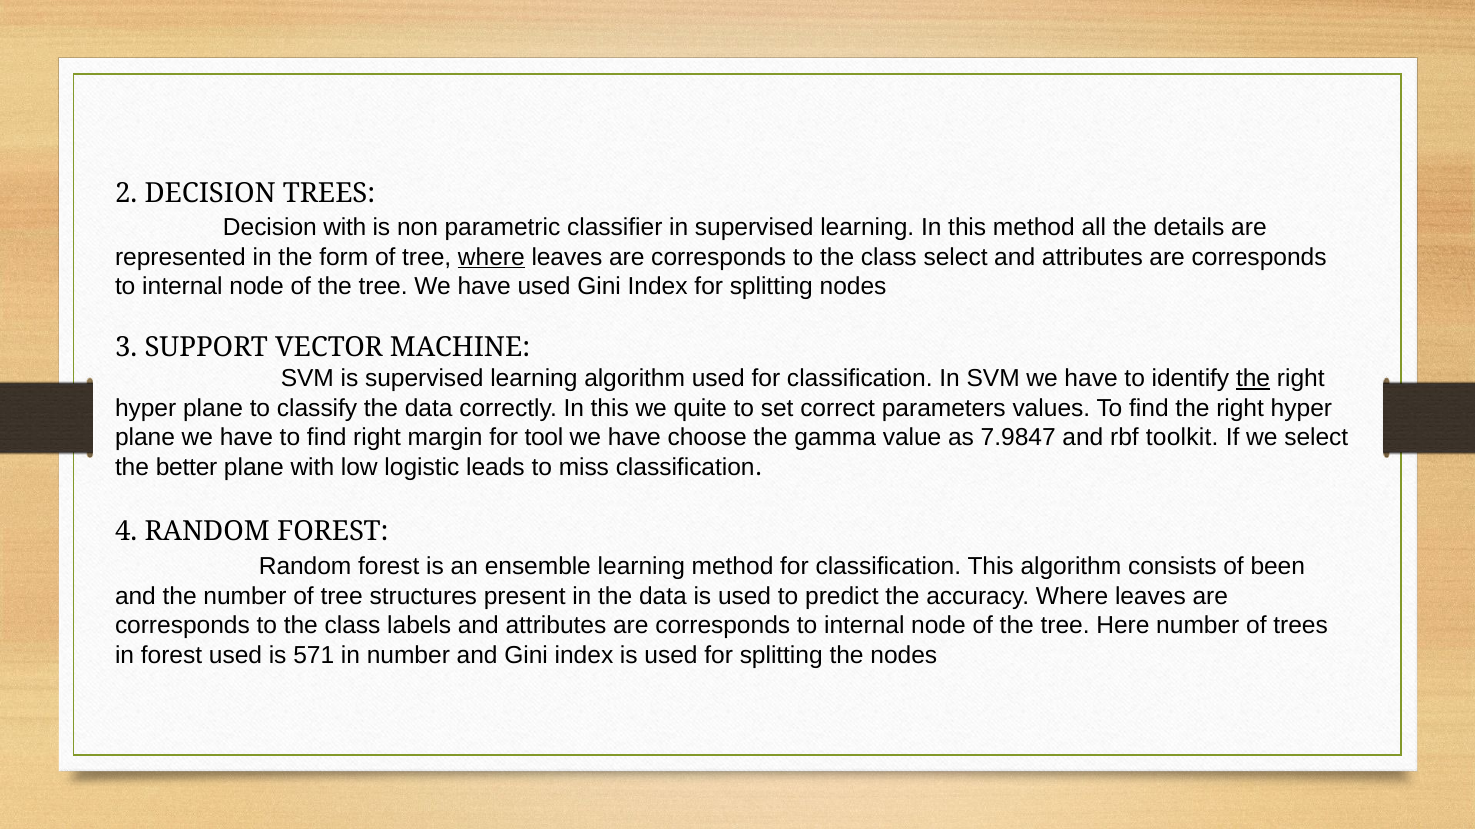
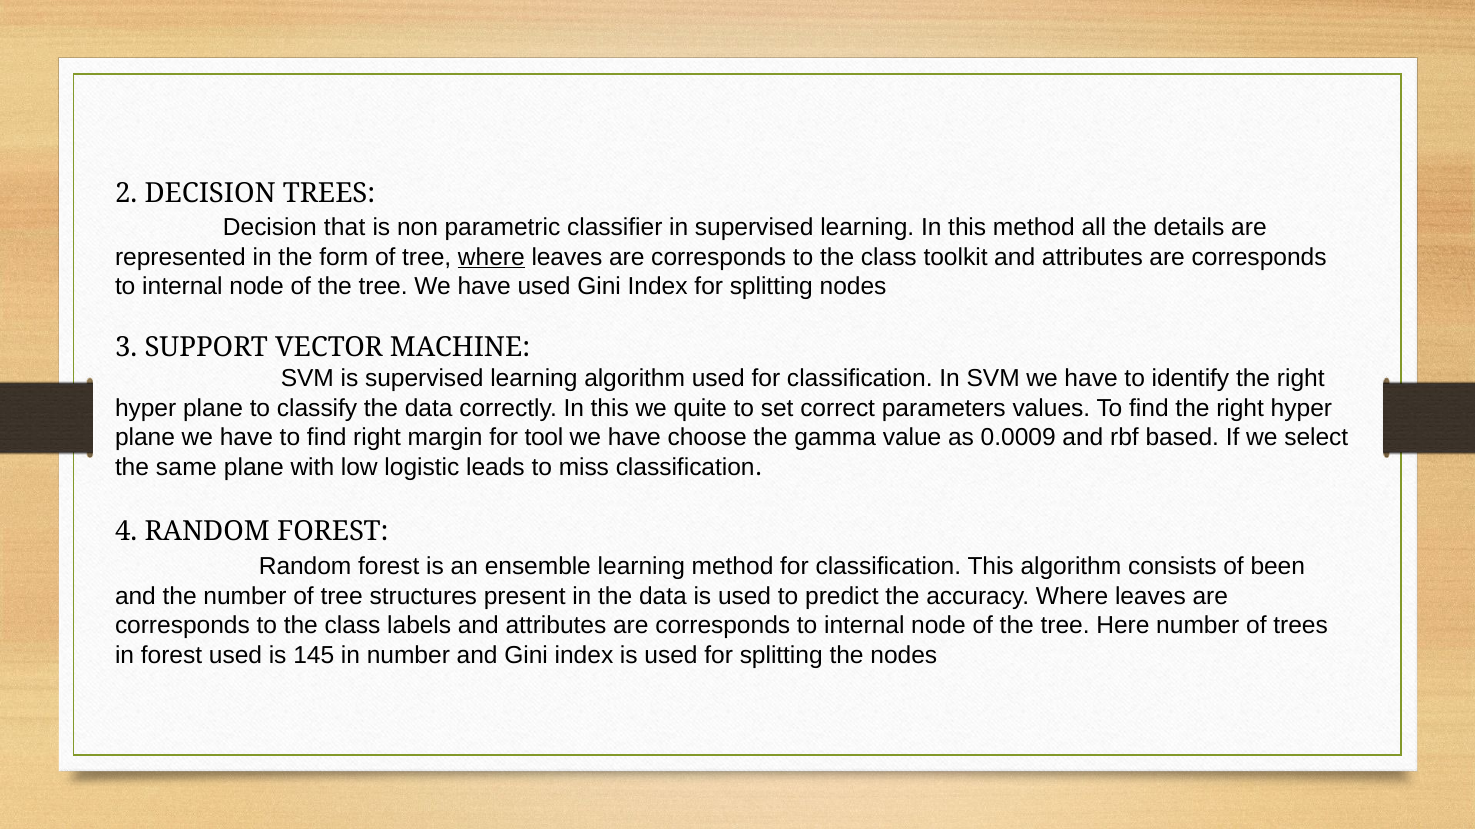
Decision with: with -> that
class select: select -> toolkit
the at (1253, 379) underline: present -> none
7.9847: 7.9847 -> 0.0009
toolkit: toolkit -> based
better: better -> same
571: 571 -> 145
